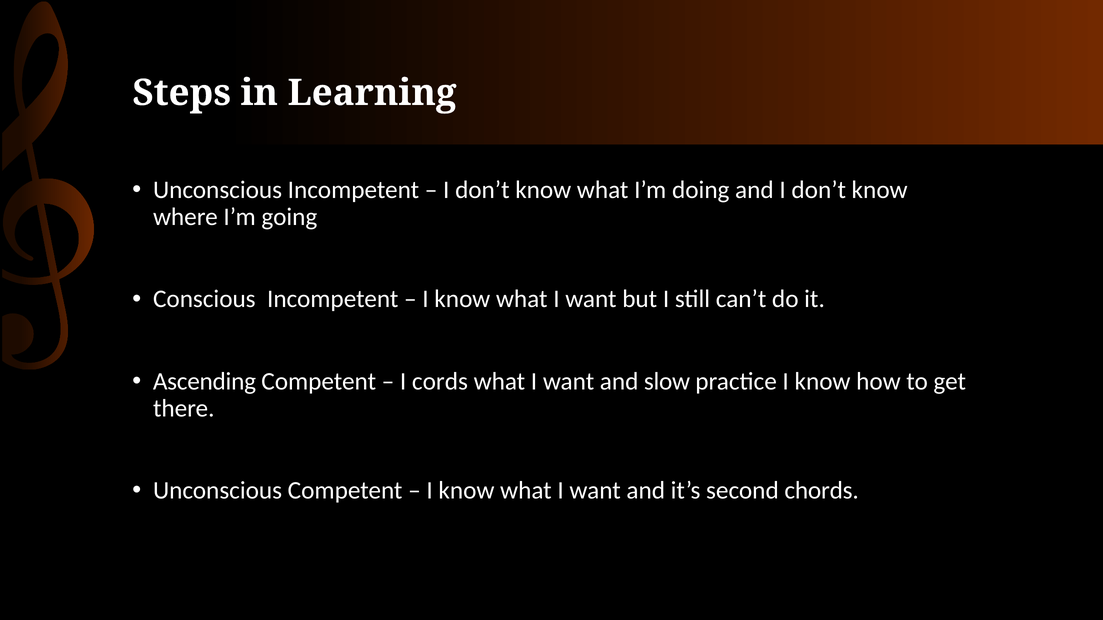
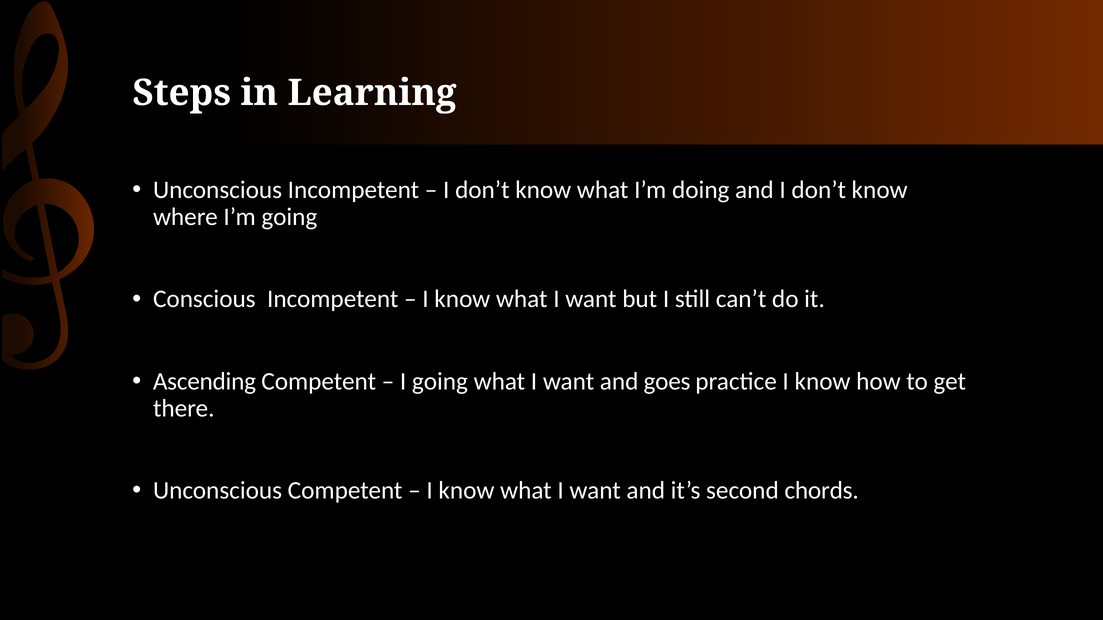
I cords: cords -> going
slow: slow -> goes
